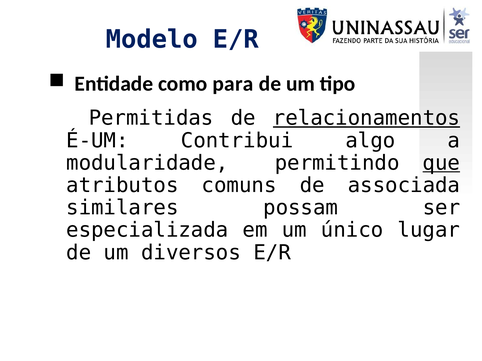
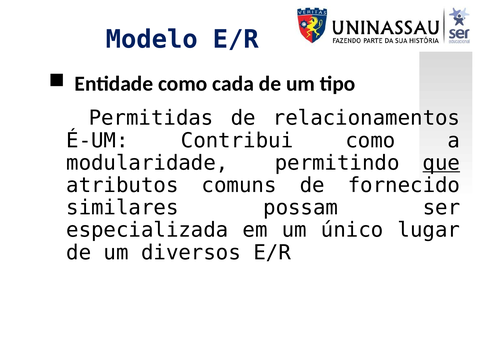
para: para -> cada
relacionamentos underline: present -> none
Contribui algo: algo -> como
associada: associada -> fornecido
